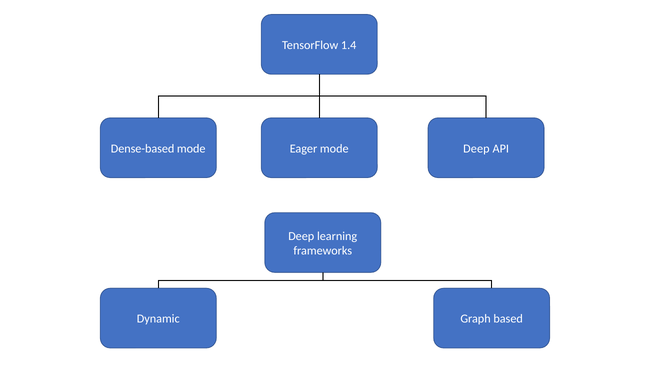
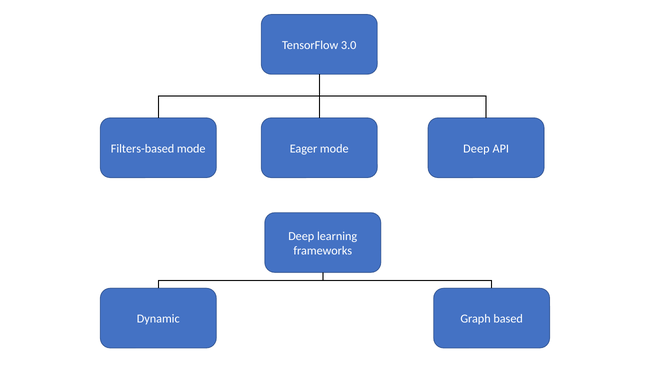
1.4: 1.4 -> 3.0
Dense-based: Dense-based -> Filters-based
